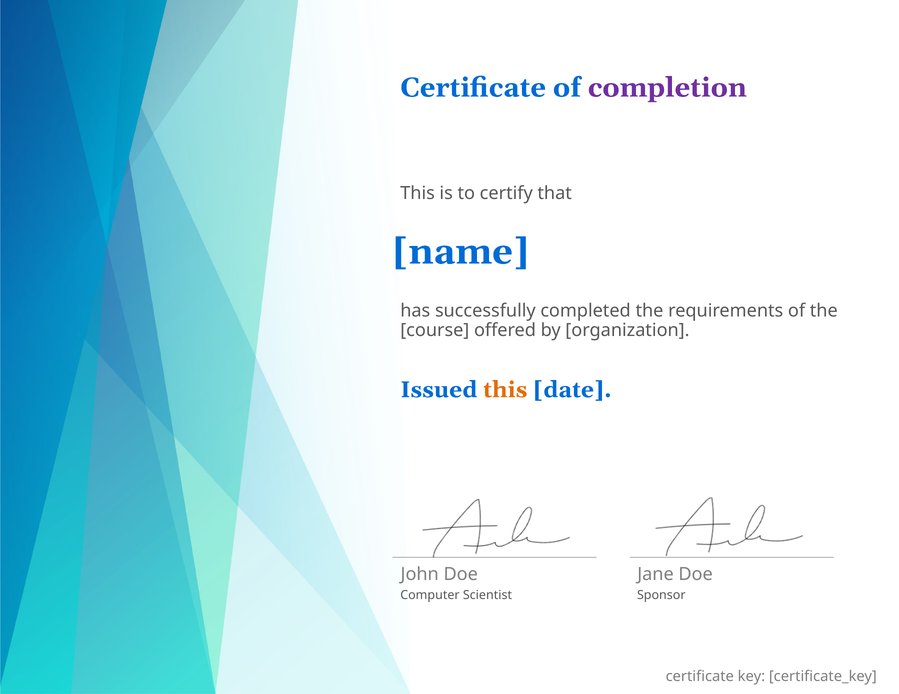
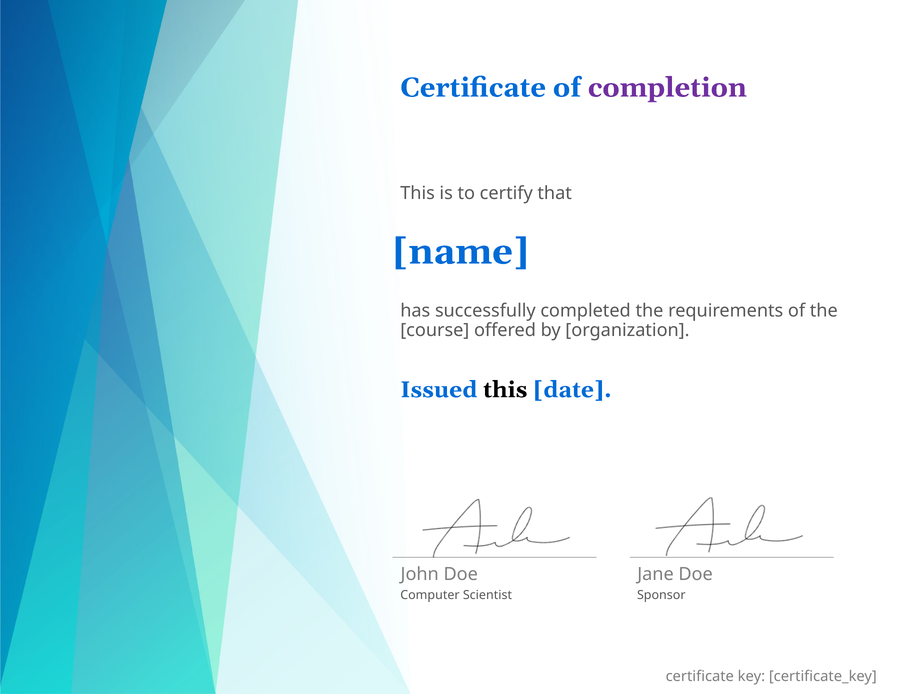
this at (505, 390) colour: orange -> black
